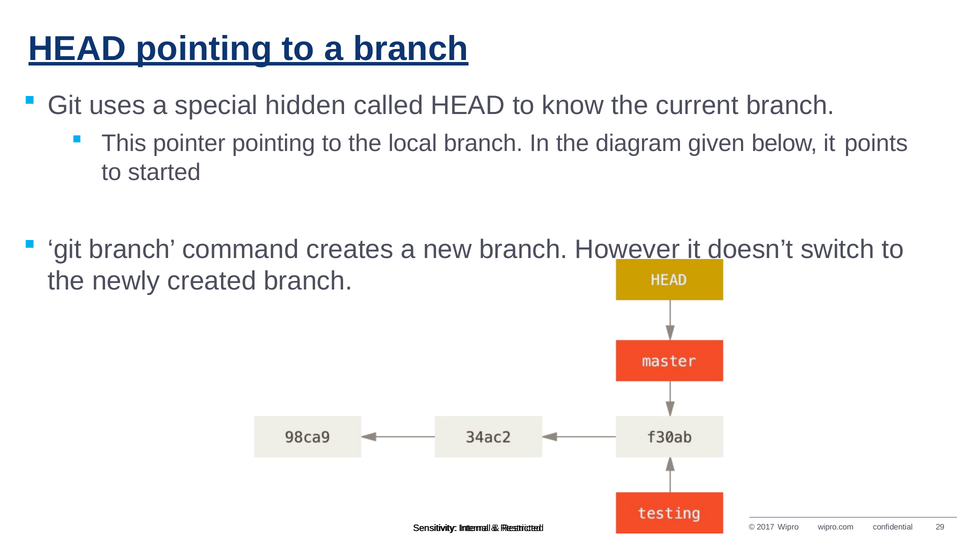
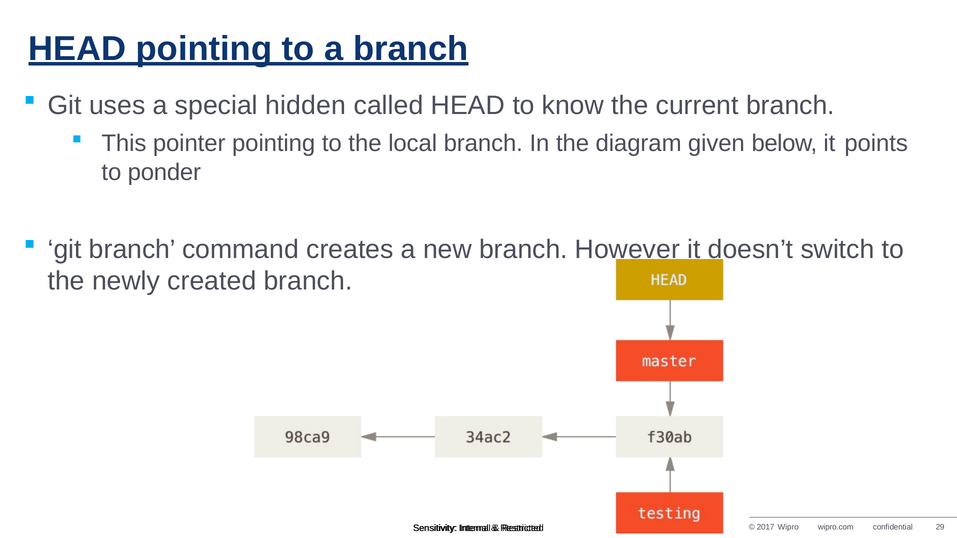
started: started -> ponder
